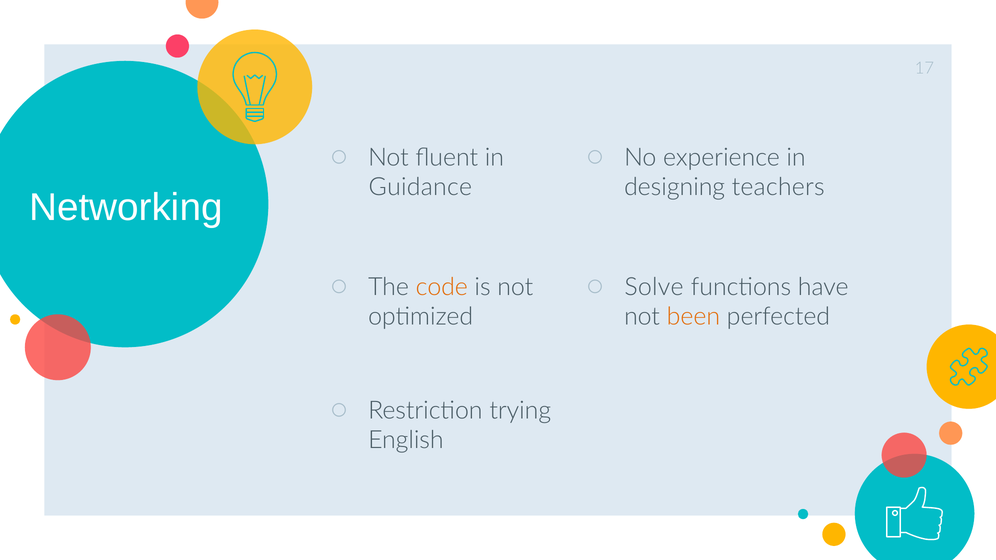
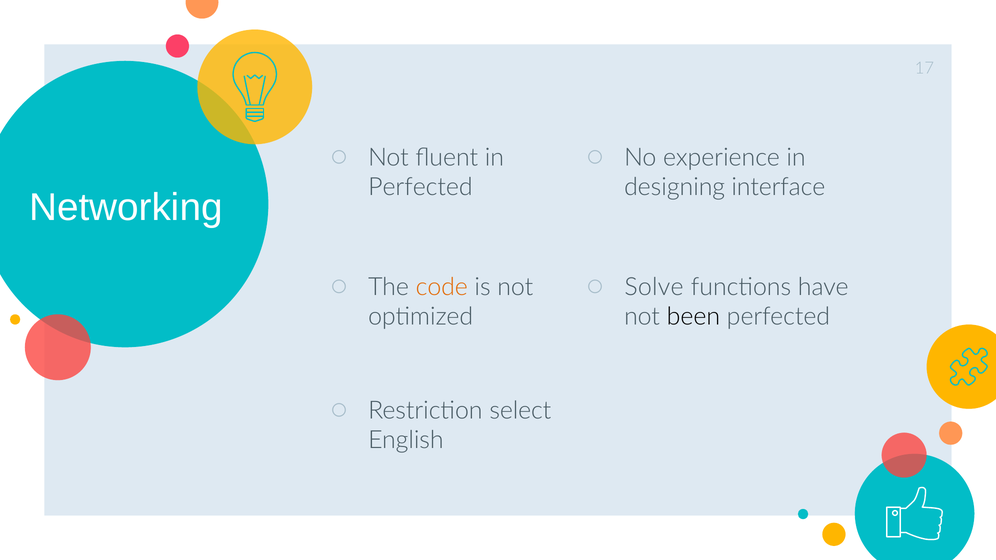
Guidance at (420, 187): Guidance -> Perfected
teachers: teachers -> interface
been colour: orange -> black
trying: trying -> select
